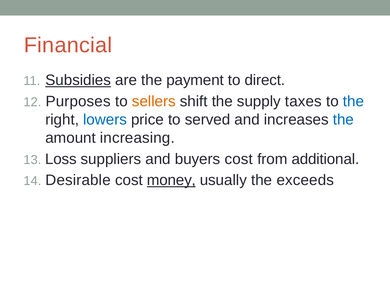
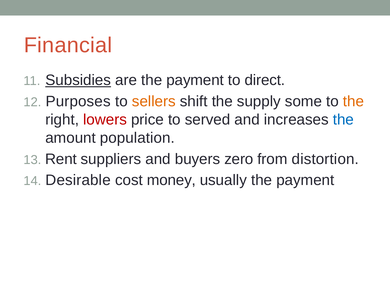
taxes: taxes -> some
the at (353, 102) colour: blue -> orange
lowers colour: blue -> red
increasing: increasing -> population
Loss: Loss -> Rent
buyers cost: cost -> zero
additional: additional -> distortion
money underline: present -> none
usually the exceeds: exceeds -> payment
